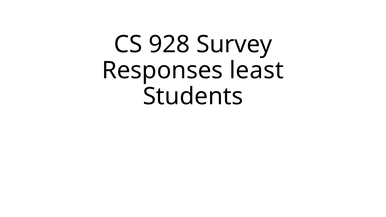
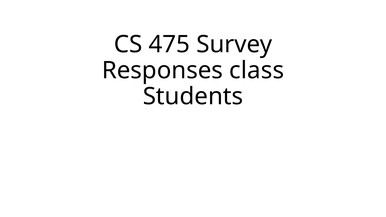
928: 928 -> 475
least: least -> class
